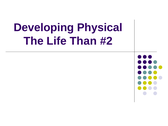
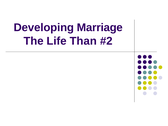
Physical: Physical -> Marriage
